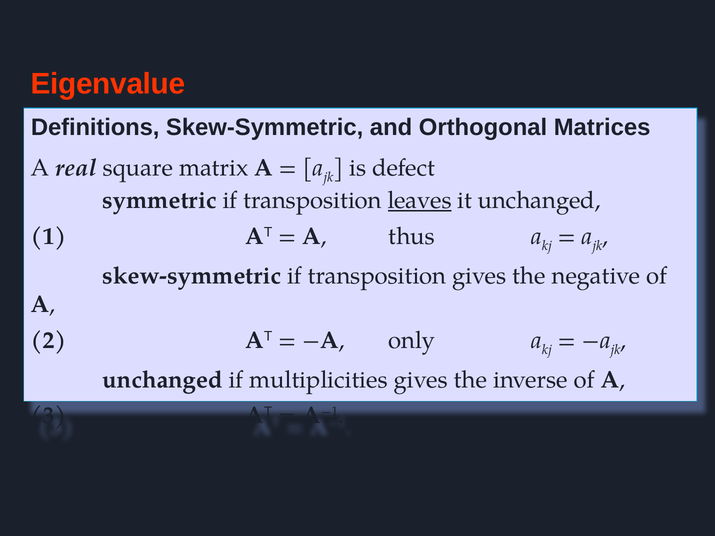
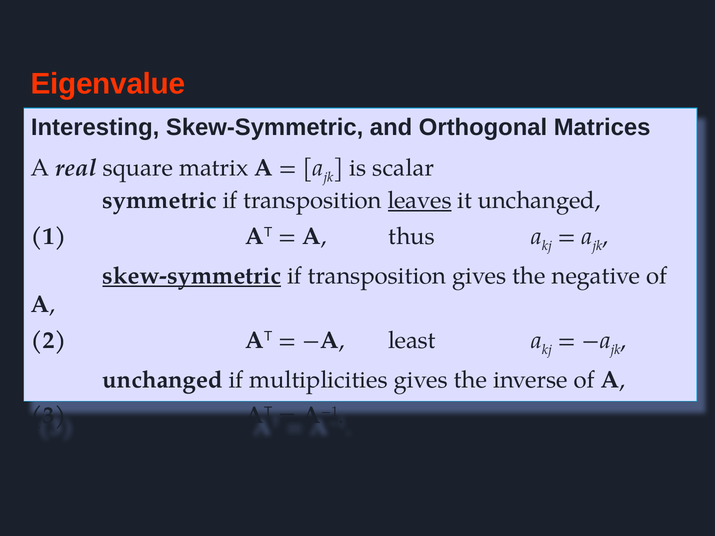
Definitions: Definitions -> Interesting
defect: defect -> scalar
skew-symmetric at (192, 276) underline: none -> present
only: only -> least
